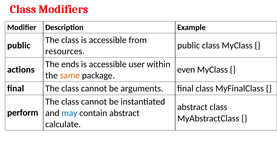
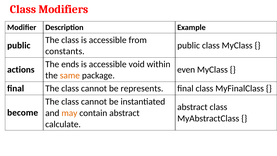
resources: resources -> constants
user: user -> void
arguments: arguments -> represents
perform: perform -> become
may colour: blue -> orange
